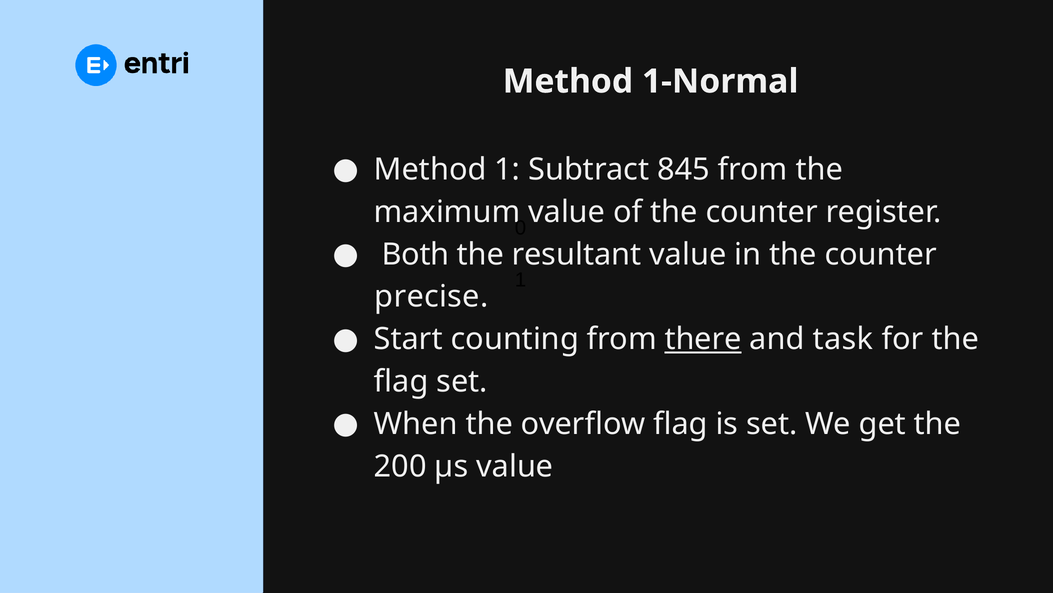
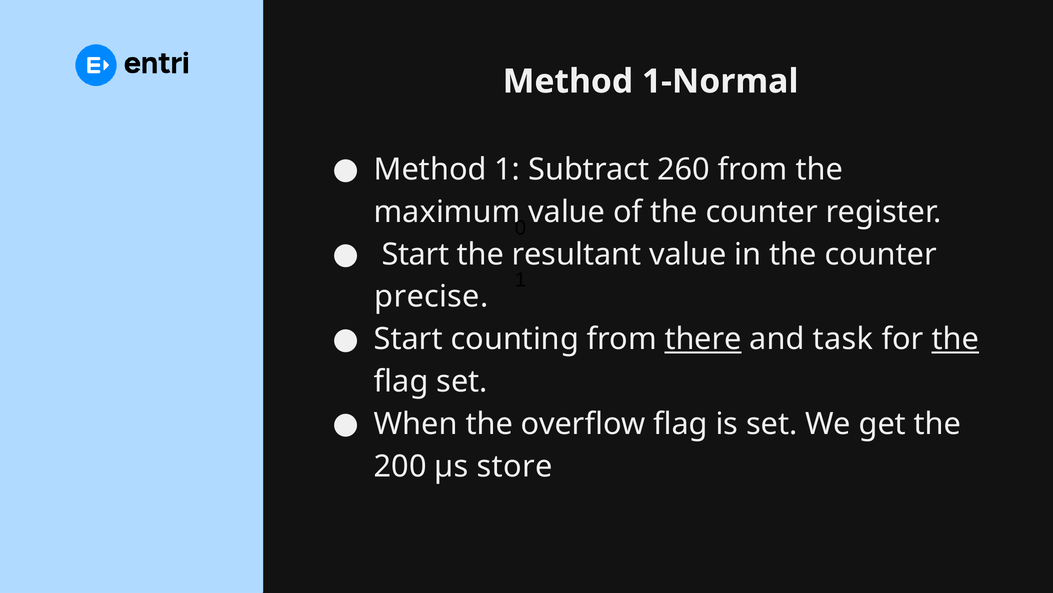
845: 845 -> 260
Both at (415, 254): Both -> Start
the at (955, 339) underline: none -> present
µs value: value -> store
